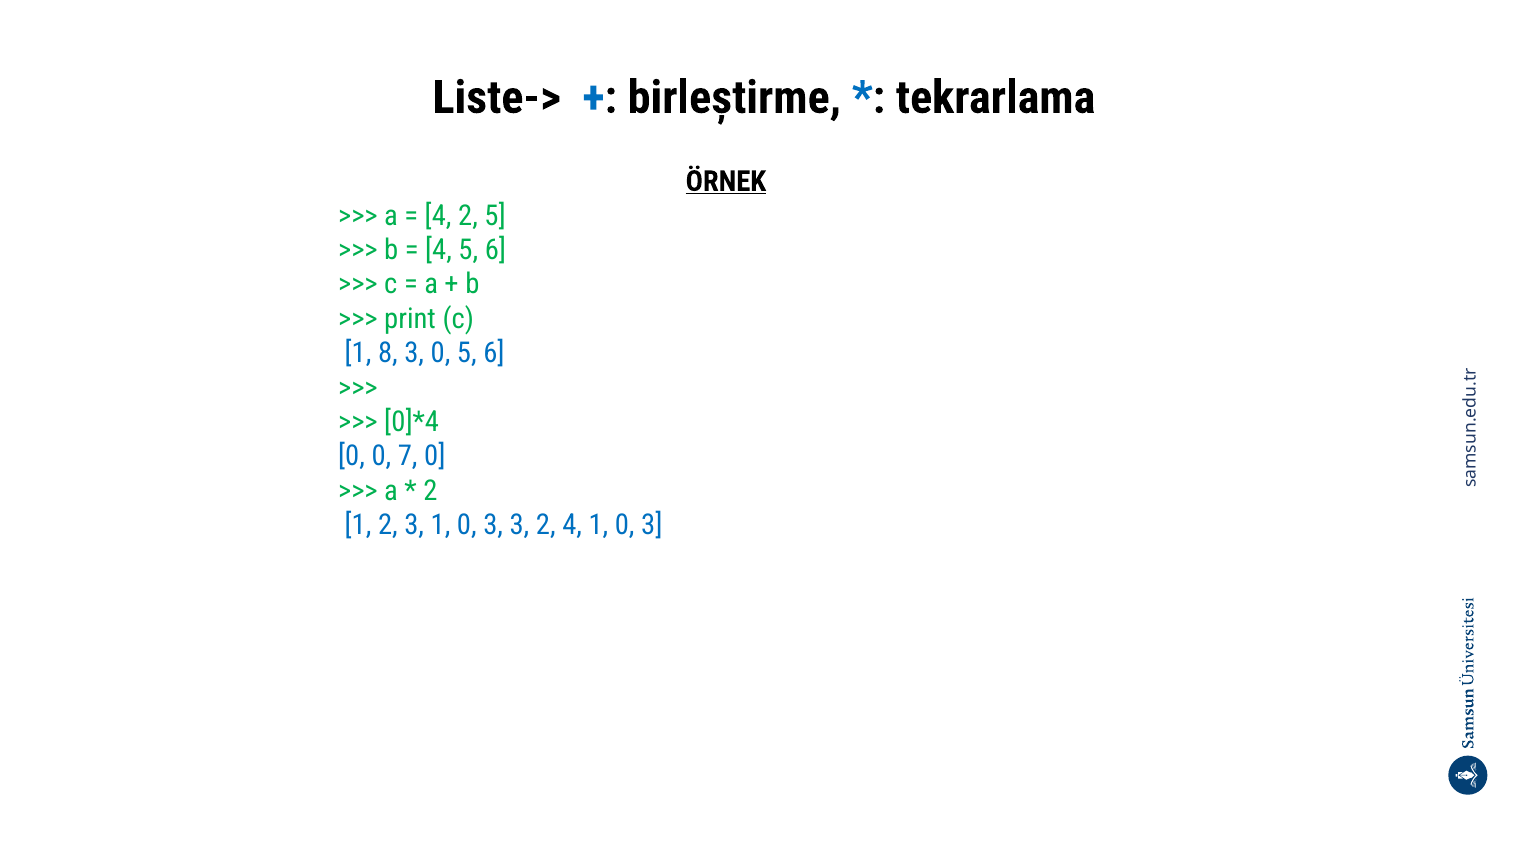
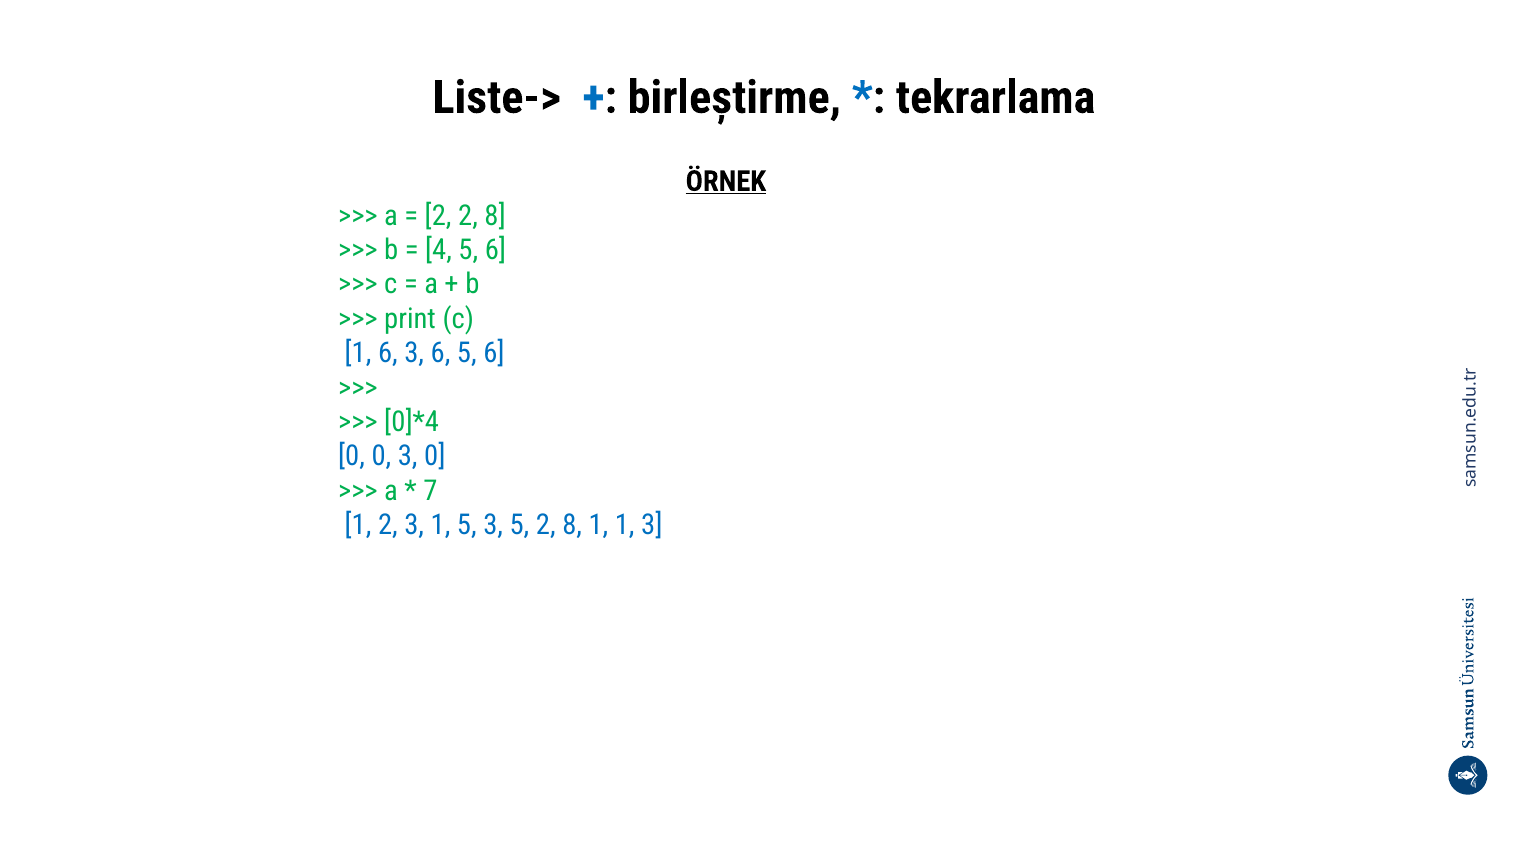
4 at (438, 216): 4 -> 2
5 at (495, 216): 5 -> 8
1 8: 8 -> 6
3 0: 0 -> 6
0 7: 7 -> 3
2 at (430, 491): 2 -> 7
3 1 0: 0 -> 5
3 3: 3 -> 5
4 at (572, 525): 4 -> 8
0 at (625, 525): 0 -> 1
